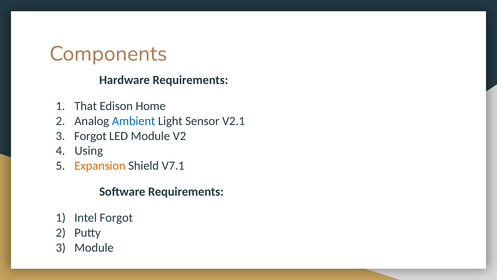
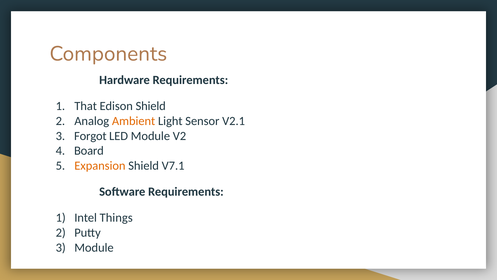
Edison Home: Home -> Shield
Ambient colour: blue -> orange
Using: Using -> Board
Intel Forgot: Forgot -> Things
